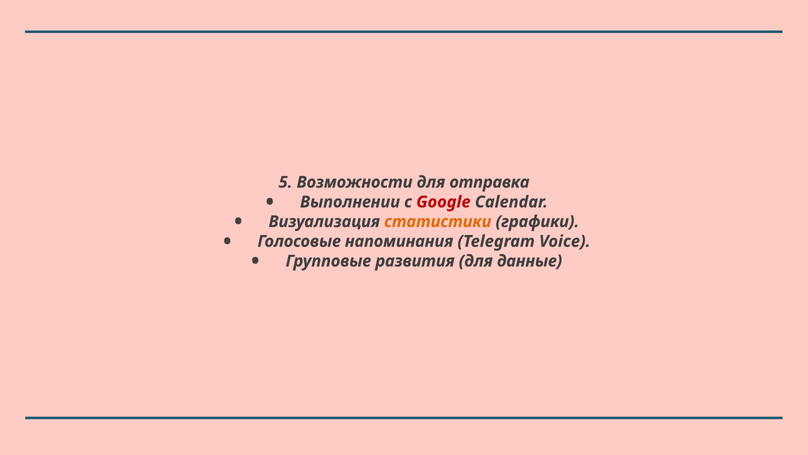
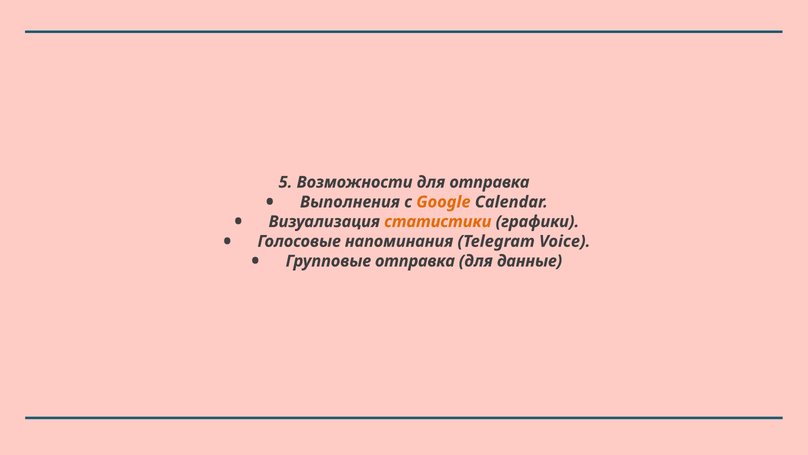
Выполнении: Выполнении -> Выполнения
Google colour: red -> orange
Групповые развития: развития -> отправка
